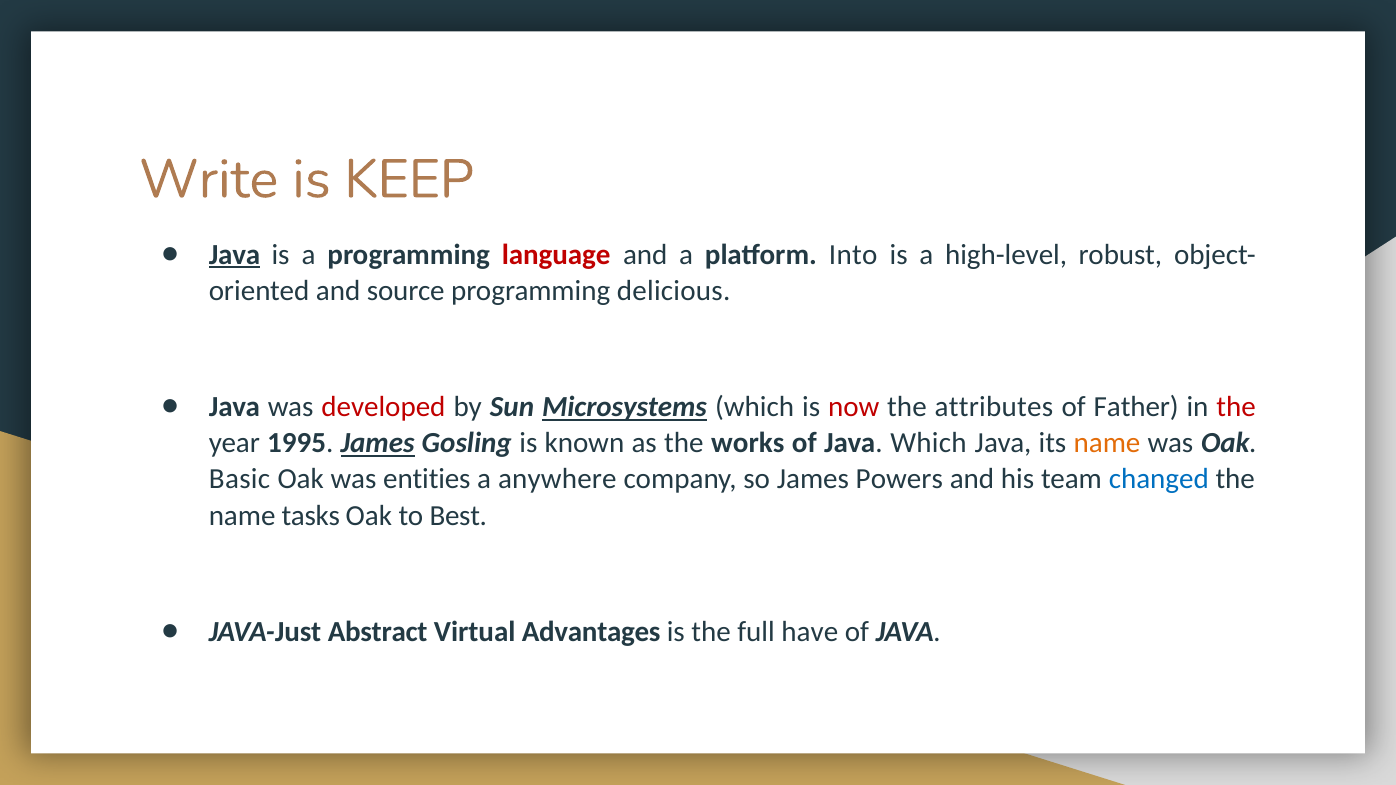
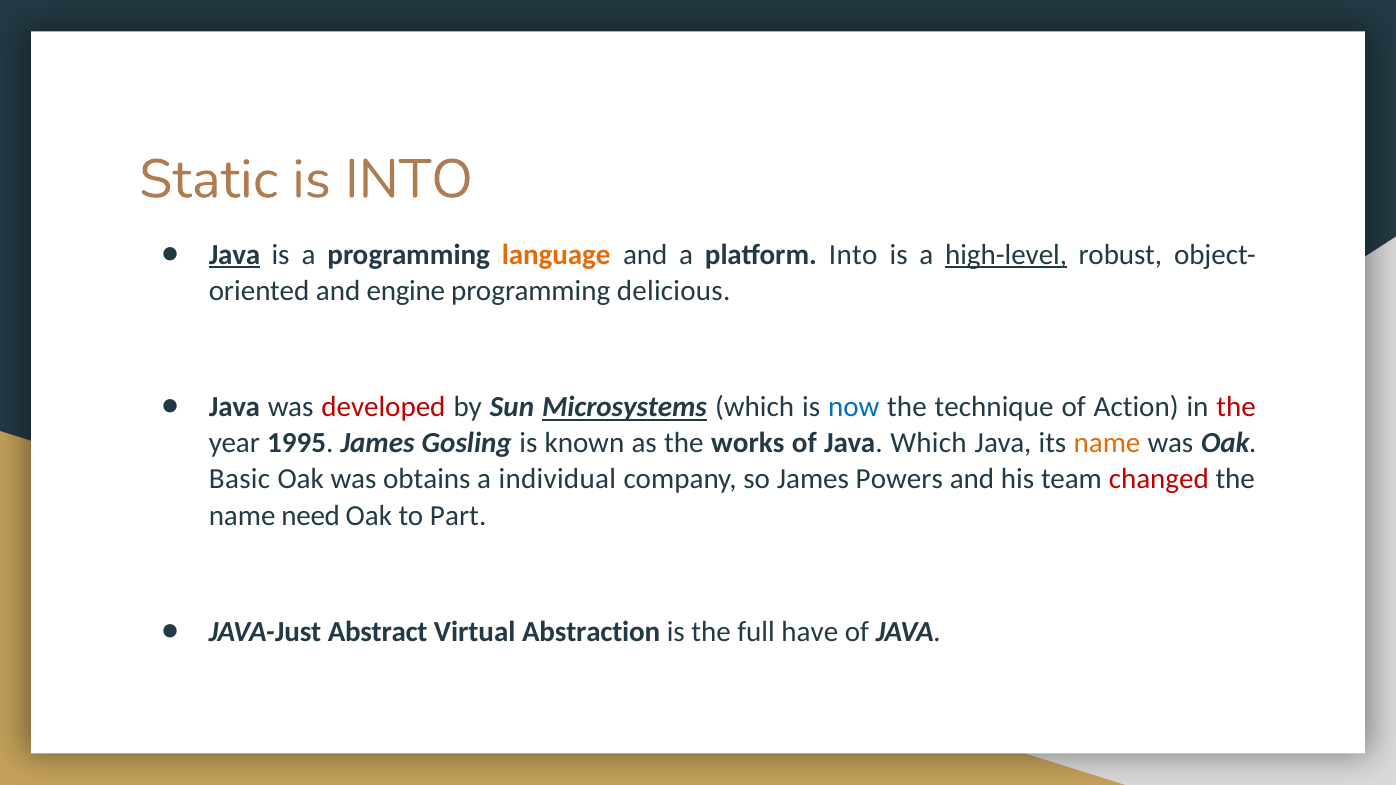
Write: Write -> Static
is KEEP: KEEP -> INTO
language colour: red -> orange
high-level underline: none -> present
source: source -> engine
now colour: red -> blue
attributes: attributes -> technique
Father: Father -> Action
James at (378, 443) underline: present -> none
entities: entities -> obtains
anywhere: anywhere -> individual
changed colour: blue -> red
tasks: tasks -> need
Best: Best -> Part
Advantages: Advantages -> Abstraction
